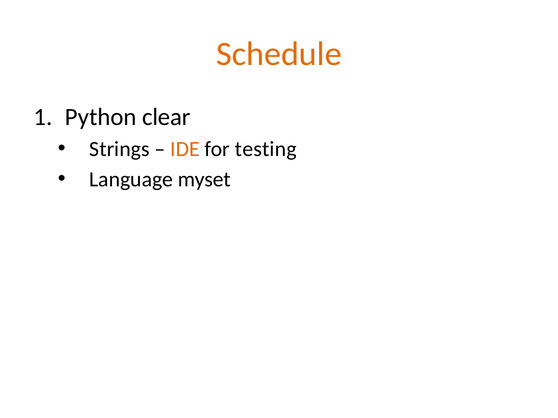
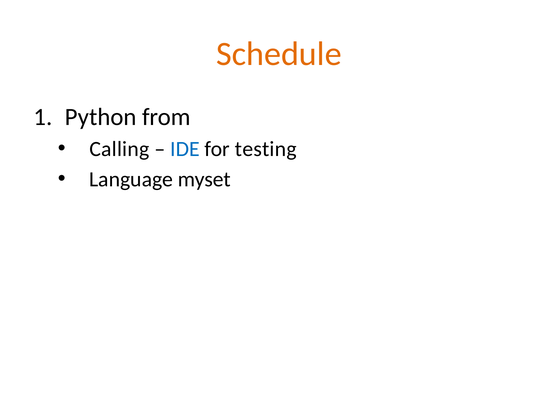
clear: clear -> from
Strings: Strings -> Calling
IDE colour: orange -> blue
